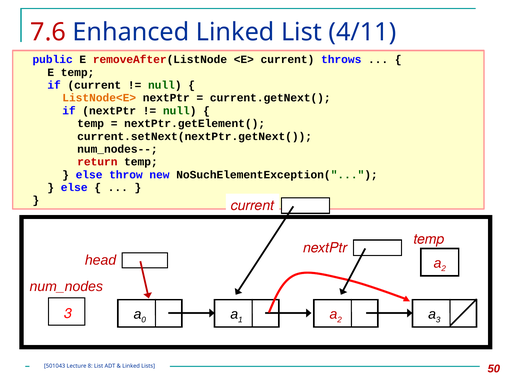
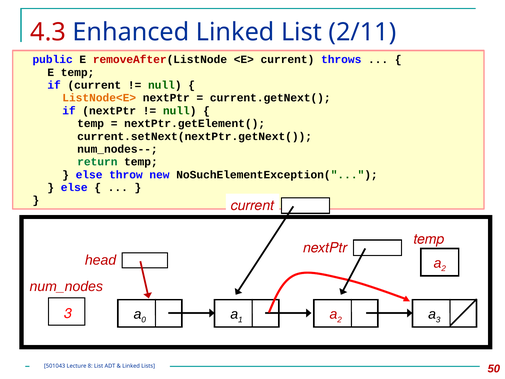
7.6: 7.6 -> 4.3
4/11: 4/11 -> 2/11
return colour: red -> green
